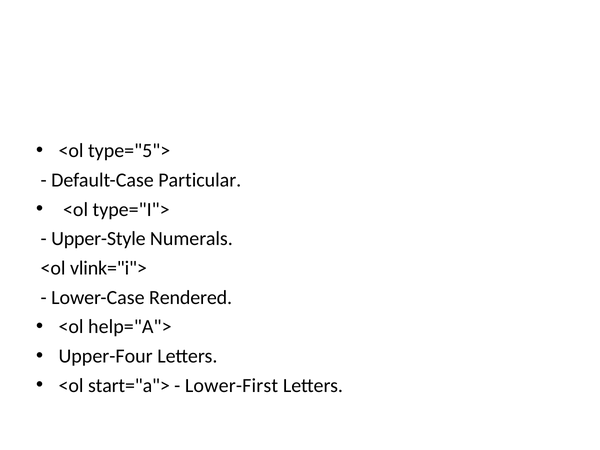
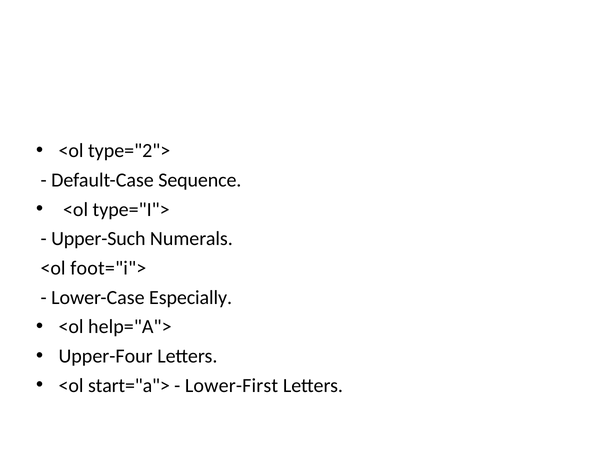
type="5">: type="5"> -> type="2">
Particular: Particular -> Sequence
Upper-Style: Upper-Style -> Upper-Such
vlink="i">: vlink="i"> -> foot="i">
Rendered: Rendered -> Especially
